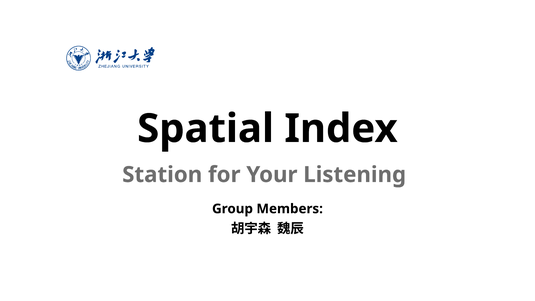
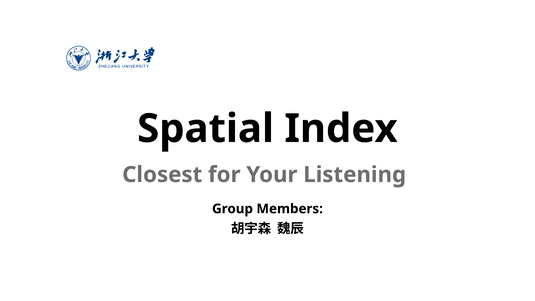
Station: Station -> Closest
